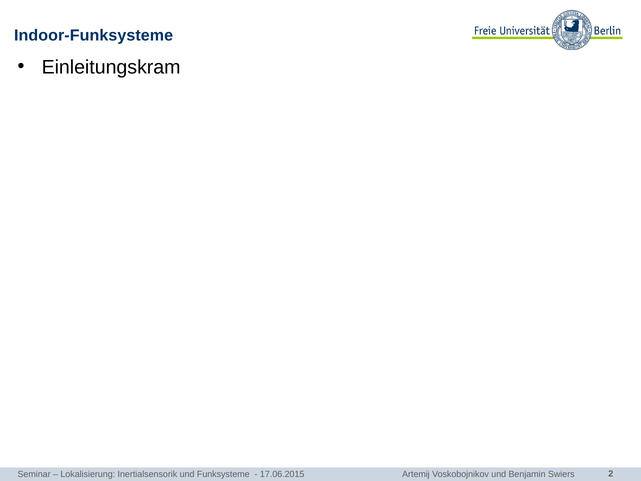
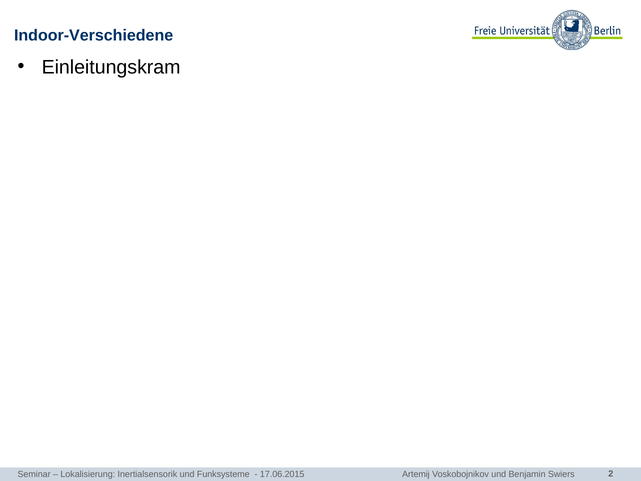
Indoor-Funksysteme: Indoor-Funksysteme -> Indoor-Verschiedene
